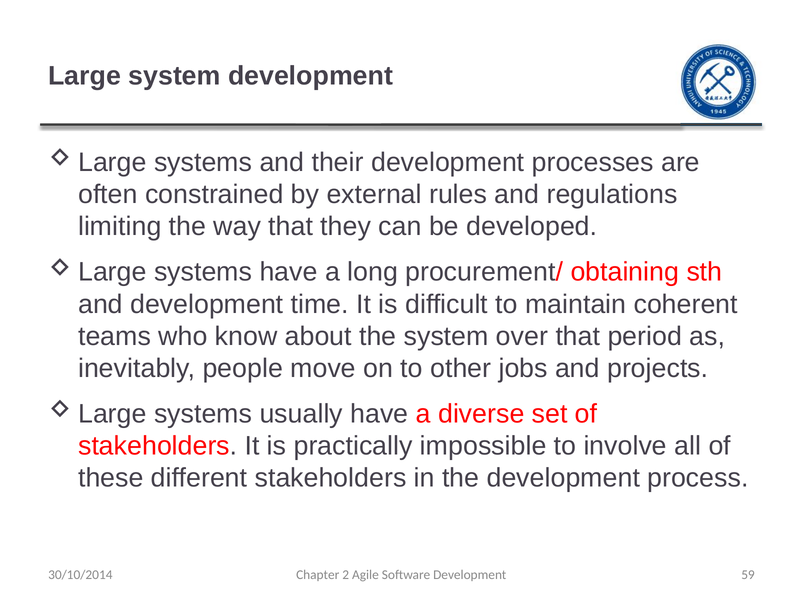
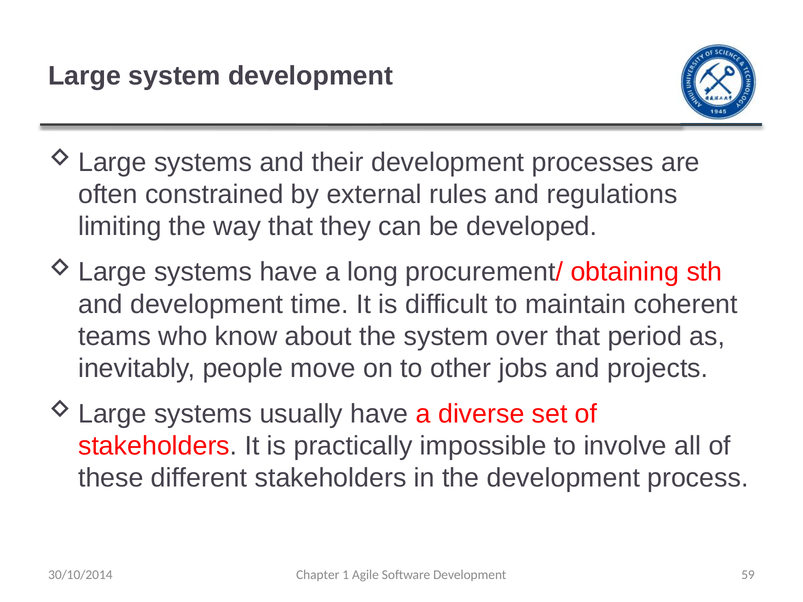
2: 2 -> 1
